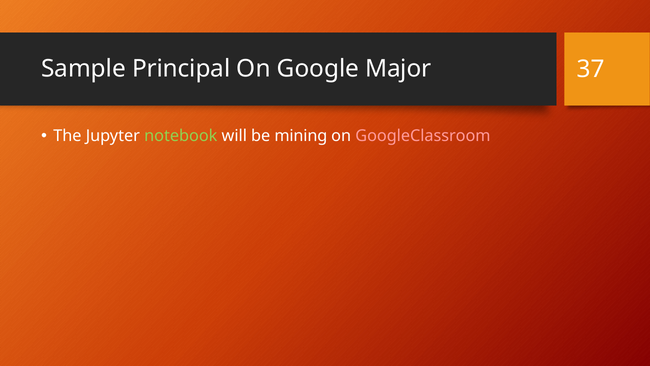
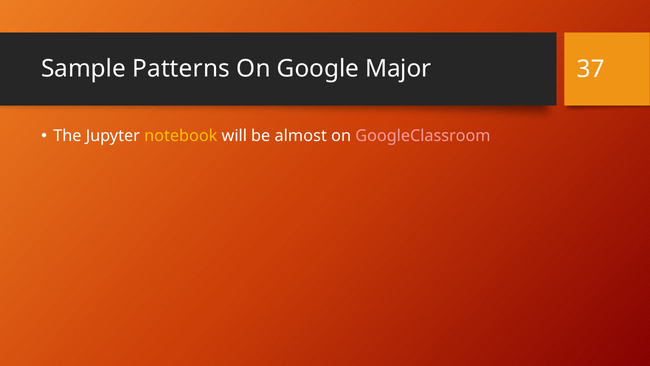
Principal: Principal -> Patterns
notebook colour: light green -> yellow
mining: mining -> almost
